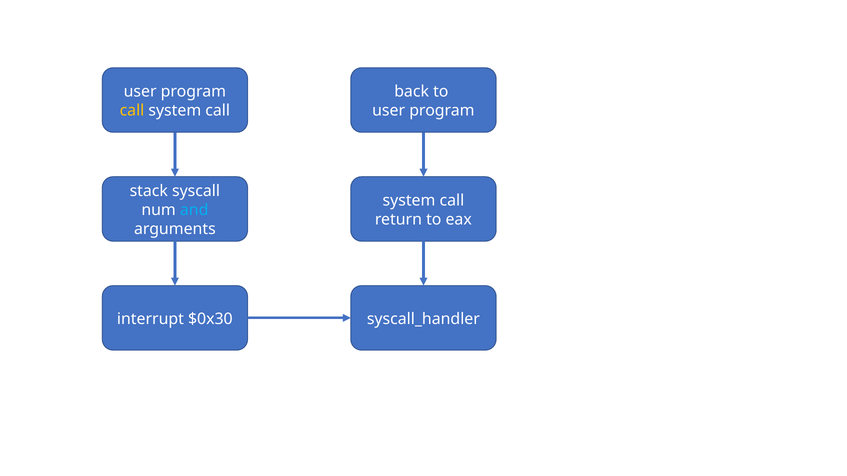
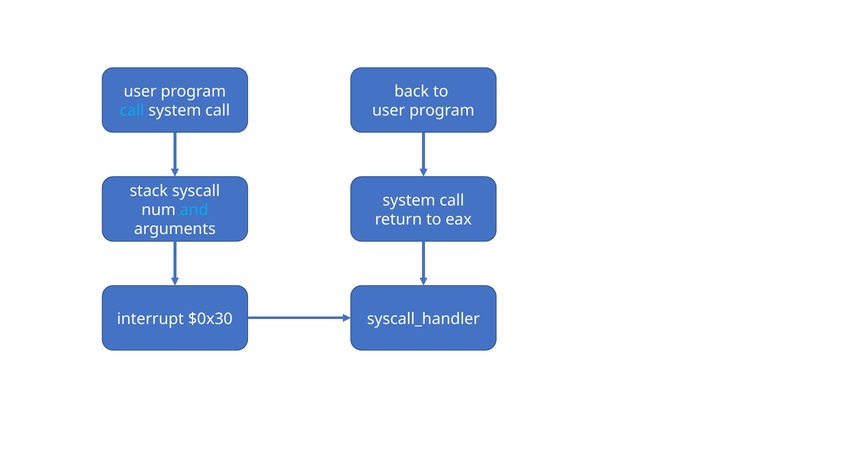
call at (132, 111) colour: yellow -> light blue
